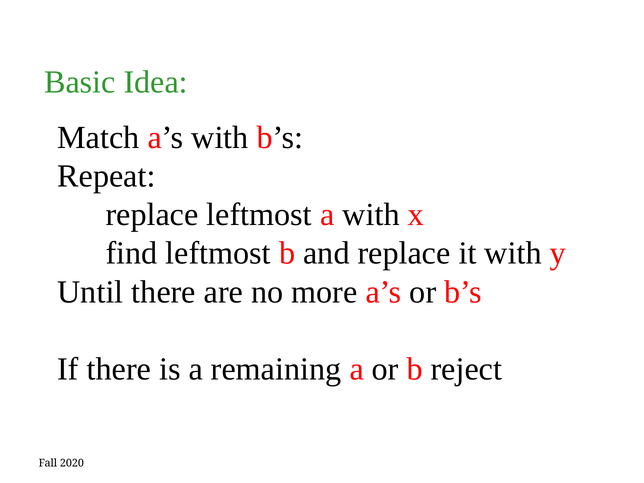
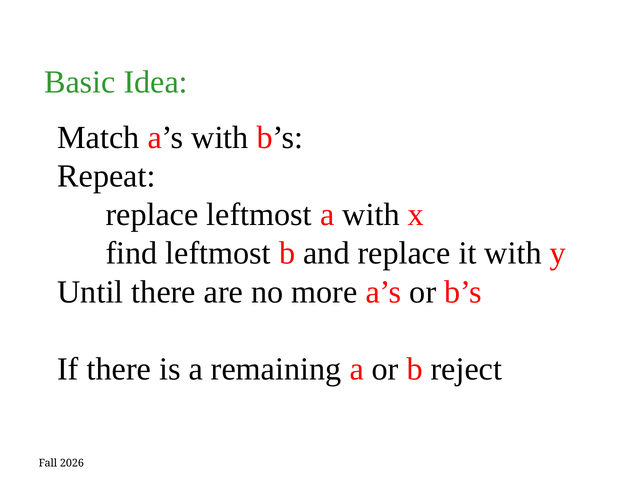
2020: 2020 -> 2026
